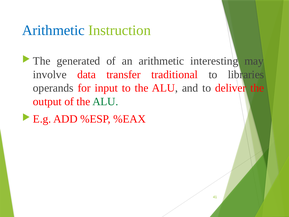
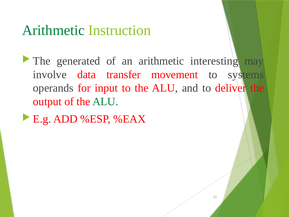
Arithmetic at (53, 30) colour: blue -> green
traditional: traditional -> movement
libraries: libraries -> systems
